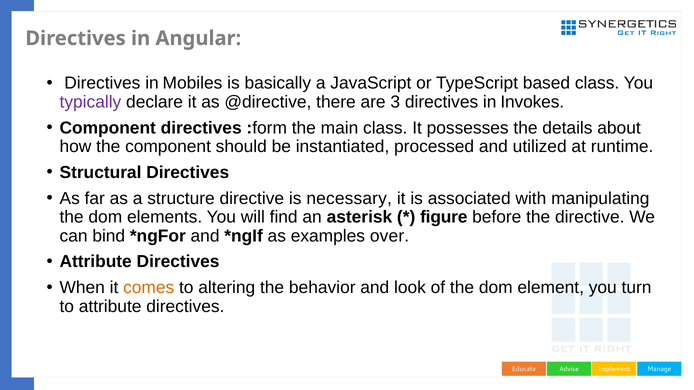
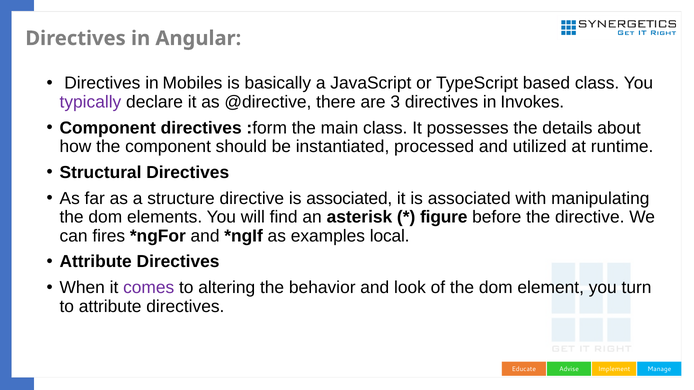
directive is necessary: necessary -> associated
bind: bind -> fires
over: over -> local
comes colour: orange -> purple
